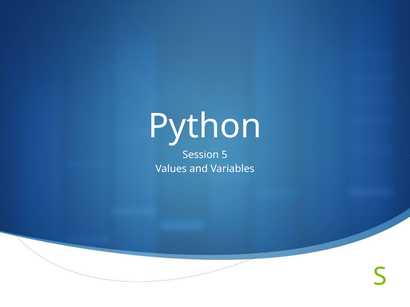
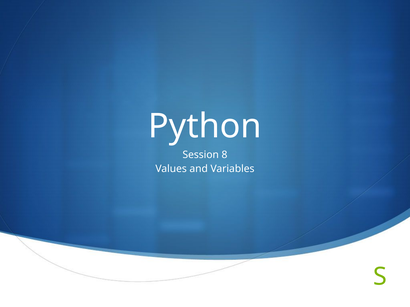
5: 5 -> 8
